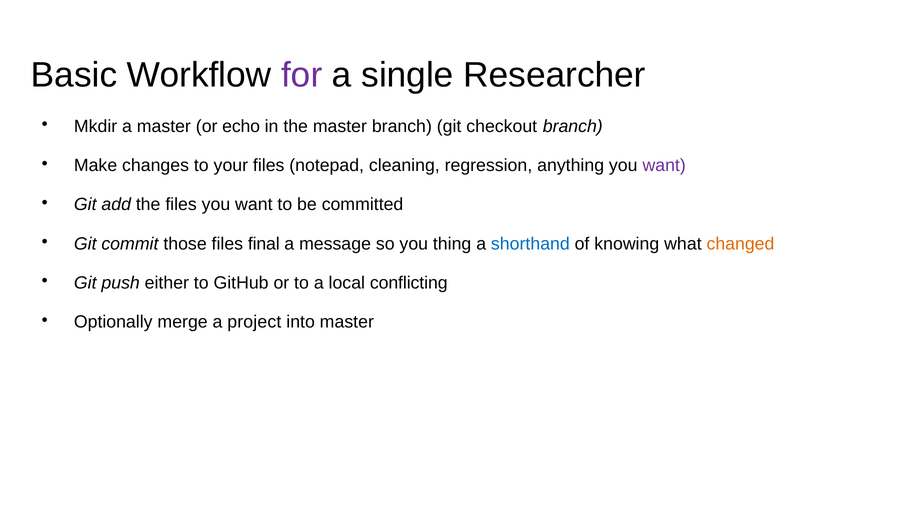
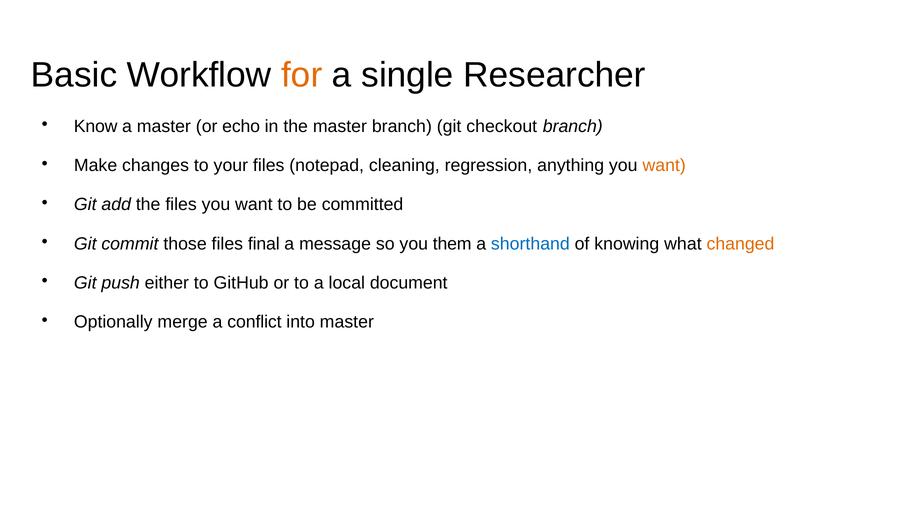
for colour: purple -> orange
Mkdir: Mkdir -> Know
want at (664, 166) colour: purple -> orange
thing: thing -> them
conflicting: conflicting -> document
project: project -> conflict
